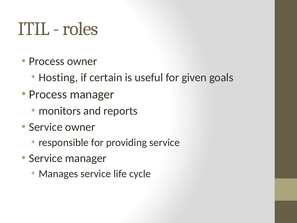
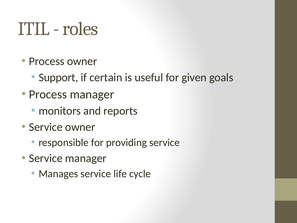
Hosting: Hosting -> Support
